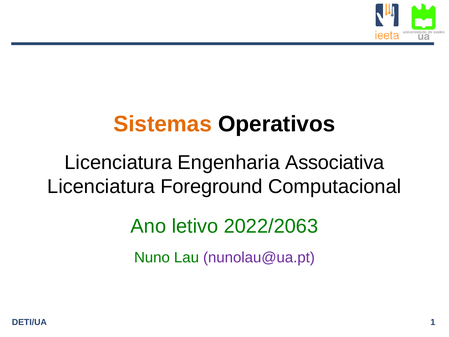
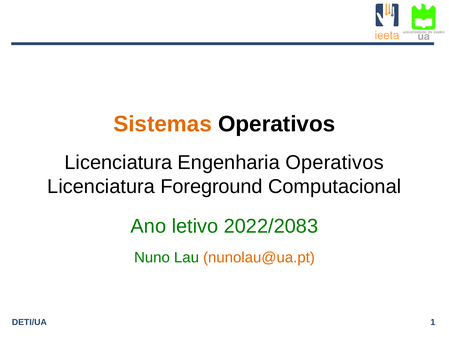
Engenharia Associativa: Associativa -> Operativos
2022/2063: 2022/2063 -> 2022/2083
nunolau@ua.pt colour: purple -> orange
